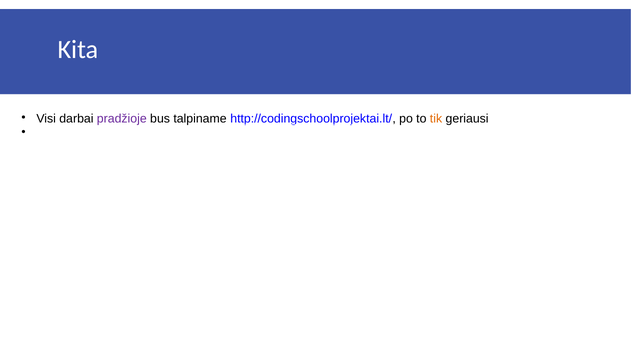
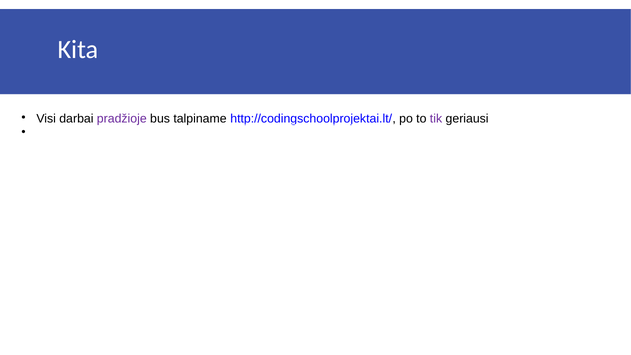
tik colour: orange -> purple
